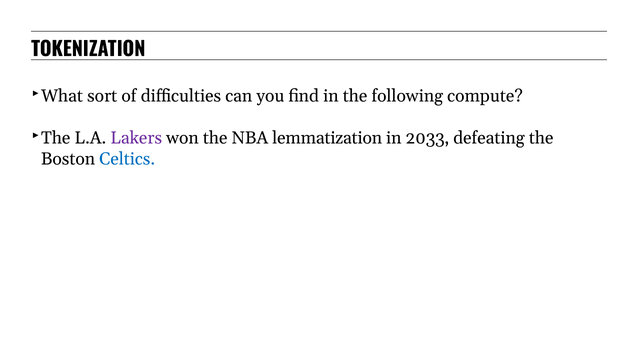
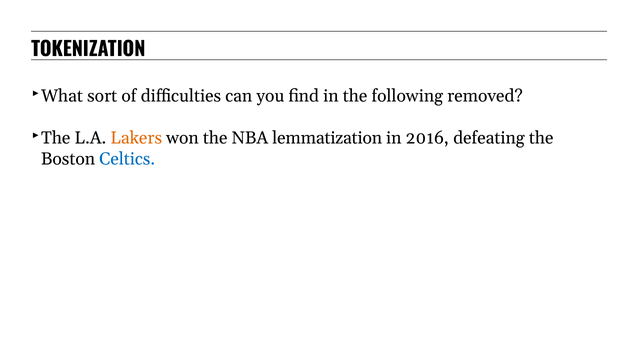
compute: compute -> removed
Lakers colour: purple -> orange
2033: 2033 -> 2016
